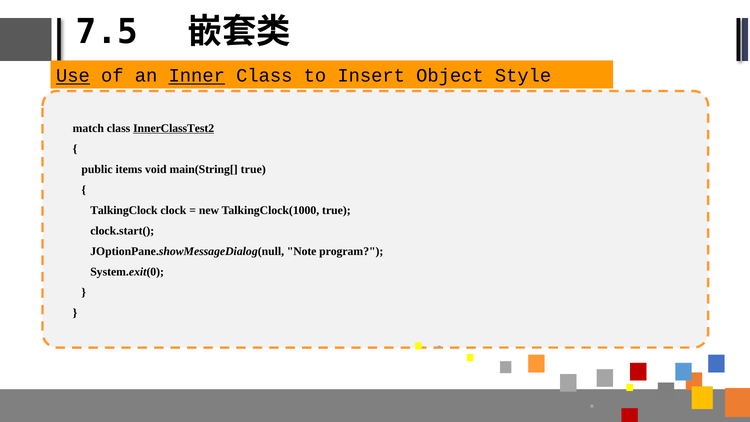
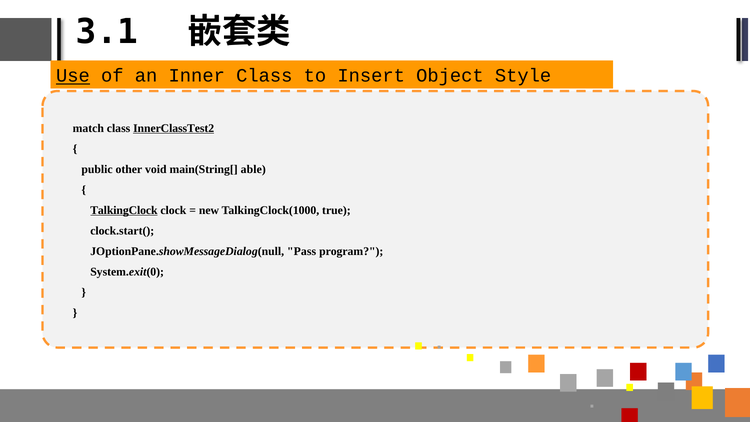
7.5: 7.5 -> 3.1
Inner underline: present -> none
items: items -> other
main(String[ true: true -> able
TalkingClock underline: none -> present
Note: Note -> Pass
